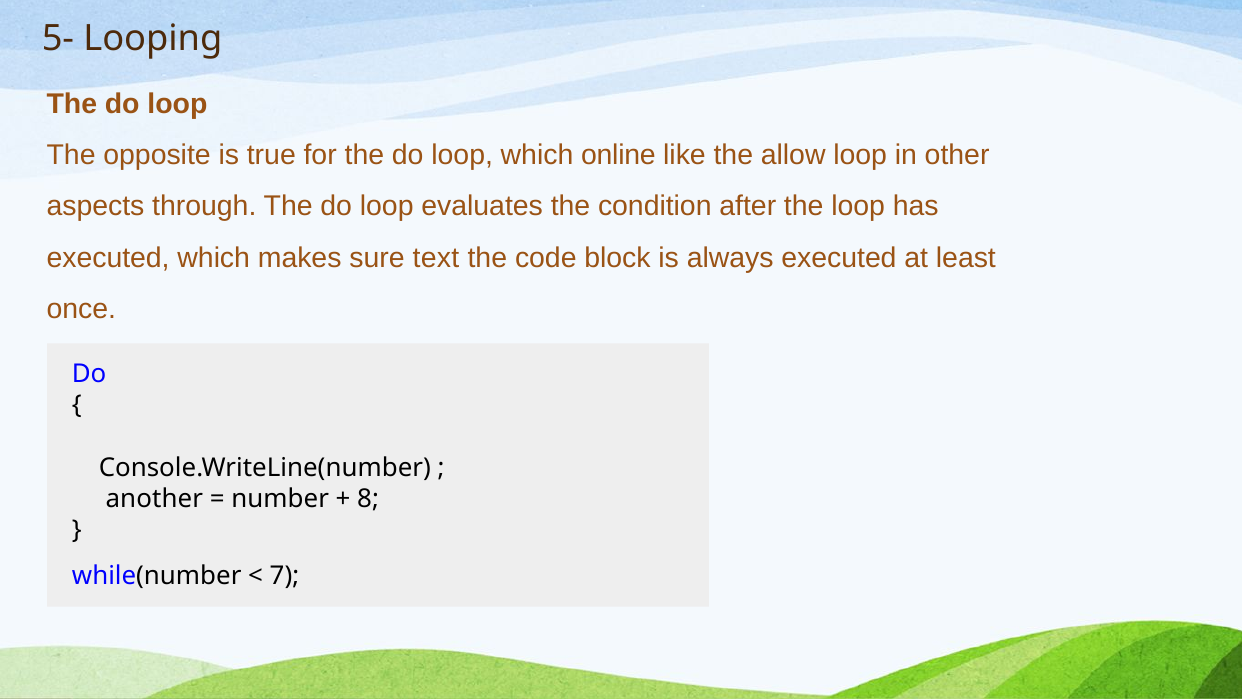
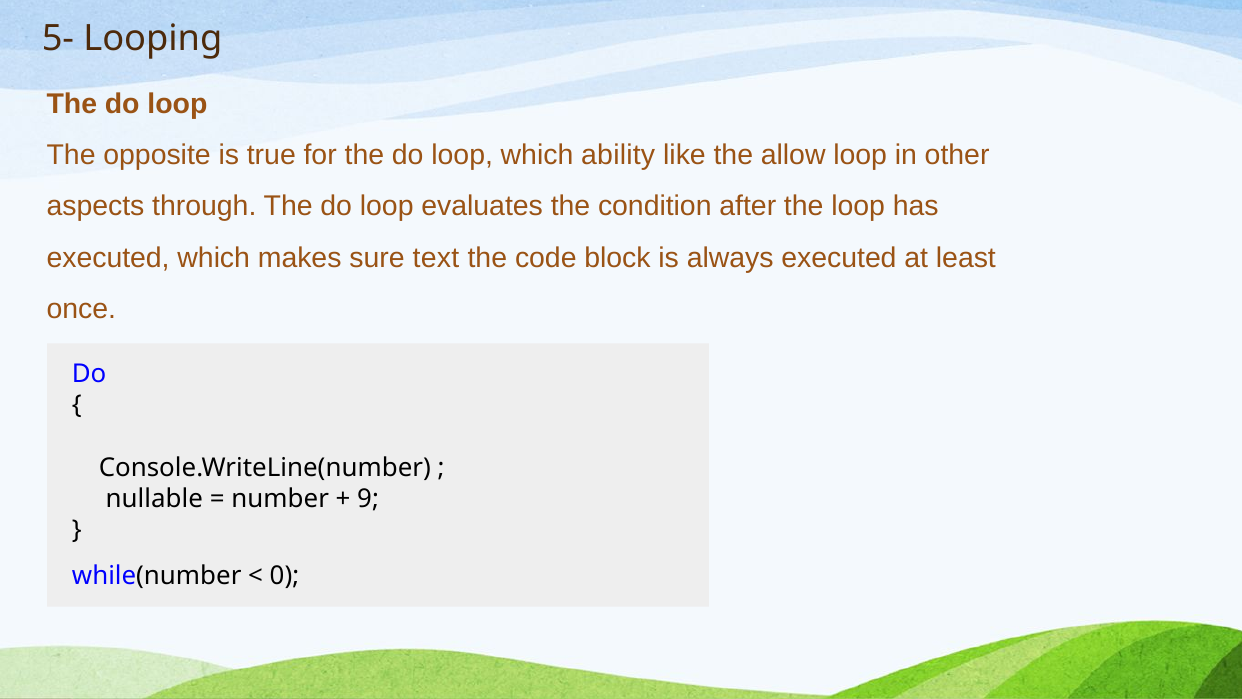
online: online -> ability
another: another -> nullable
8: 8 -> 9
7: 7 -> 0
